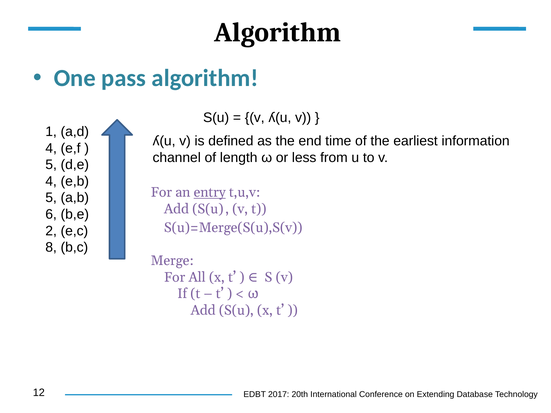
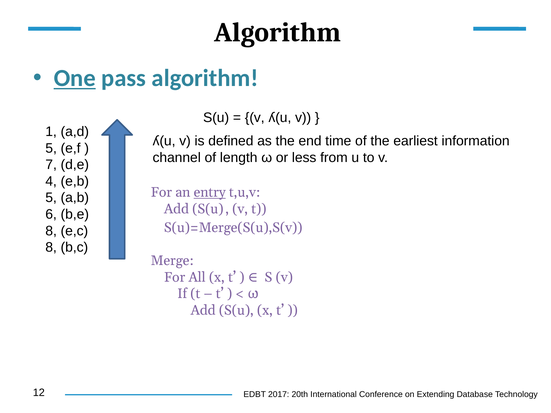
One underline: none -> present
4 at (51, 148): 4 -> 5
5 at (51, 165): 5 -> 7
2 at (51, 231): 2 -> 8
